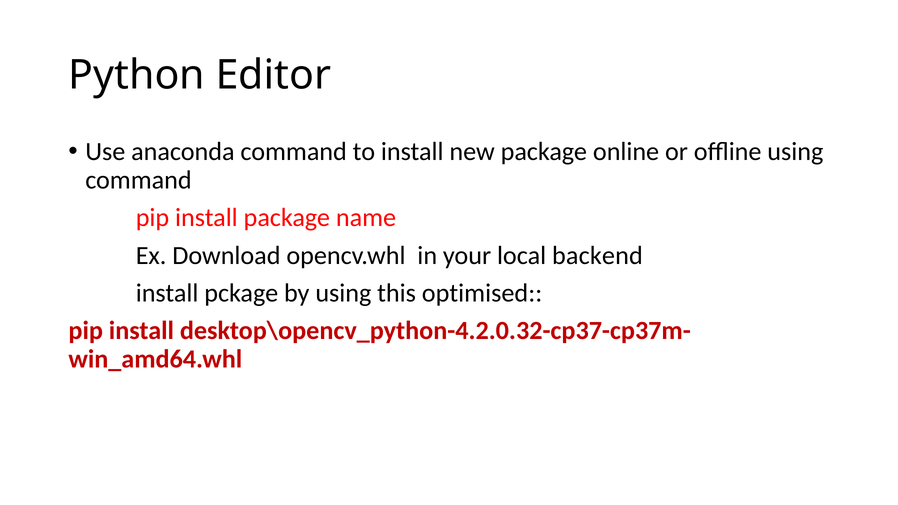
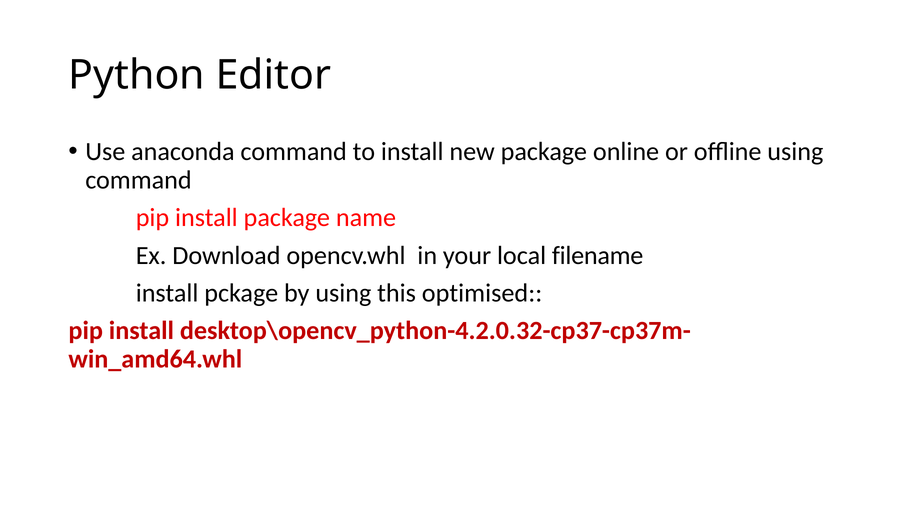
backend: backend -> filename
